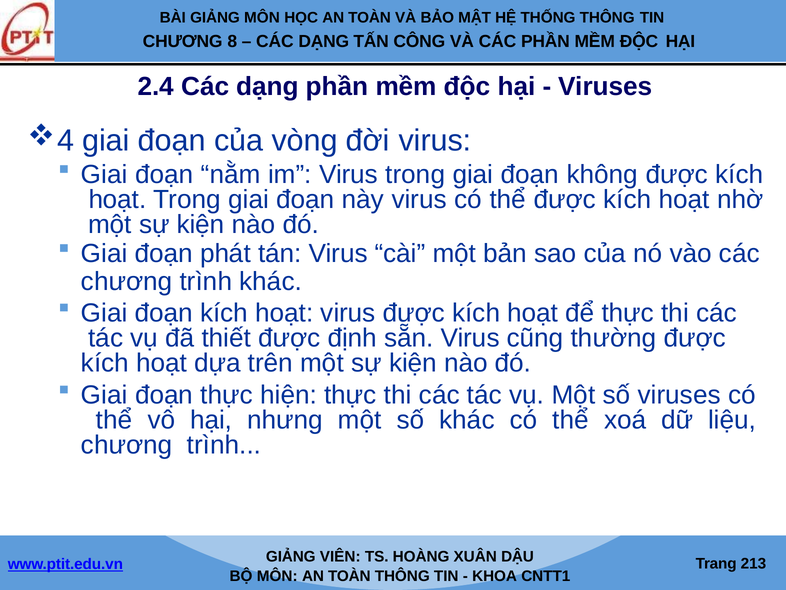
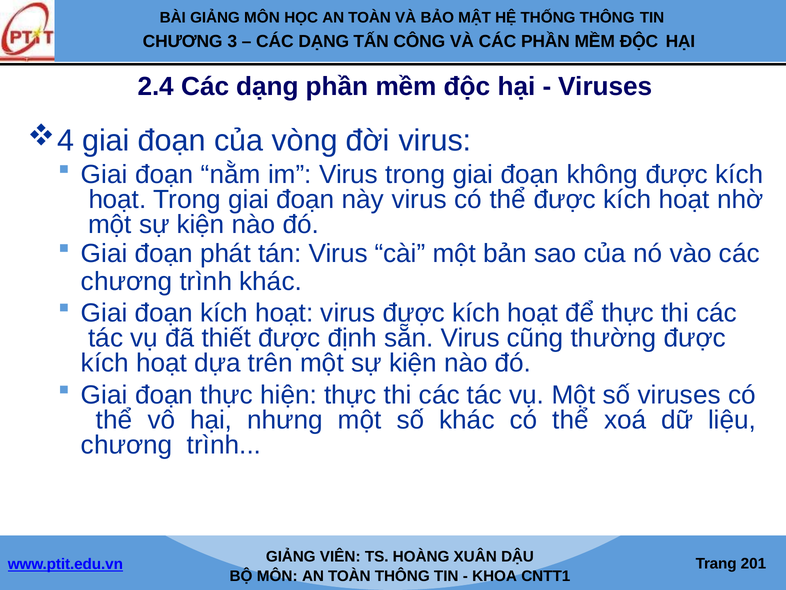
8: 8 -> 3
213: 213 -> 201
